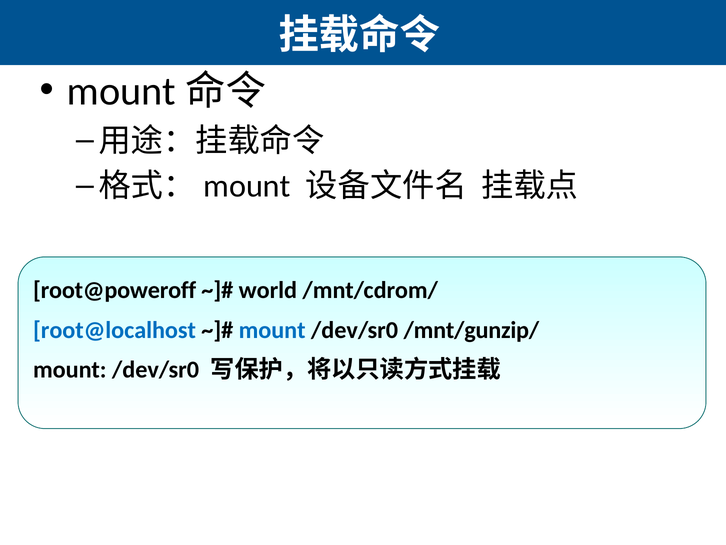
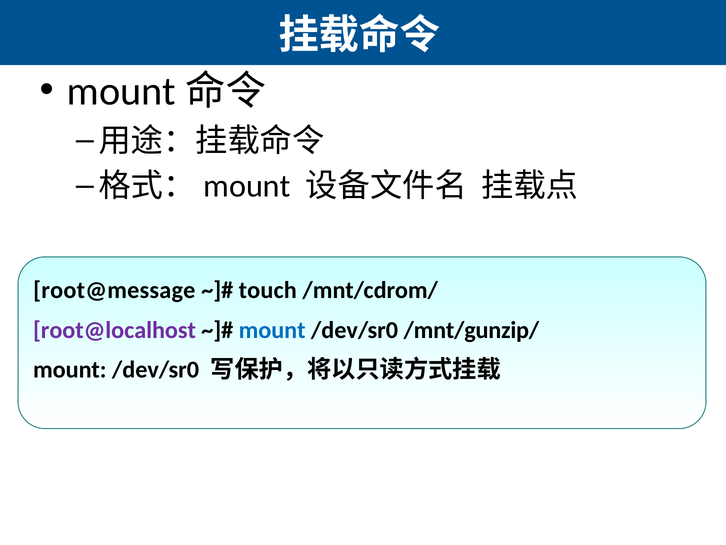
root@poweroff: root@poweroff -> root@message
world: world -> touch
root@localhost colour: blue -> purple
